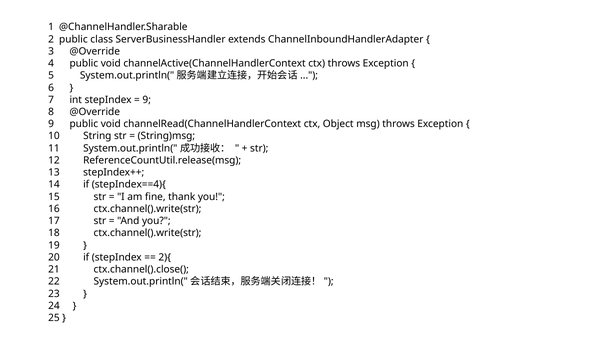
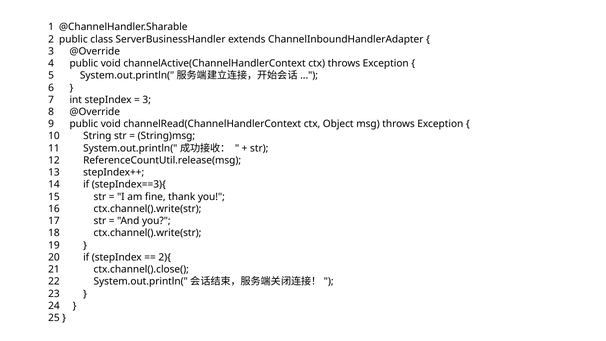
9 at (147, 100): 9 -> 3
stepIndex==4){: stepIndex==4){ -> stepIndex==3){
